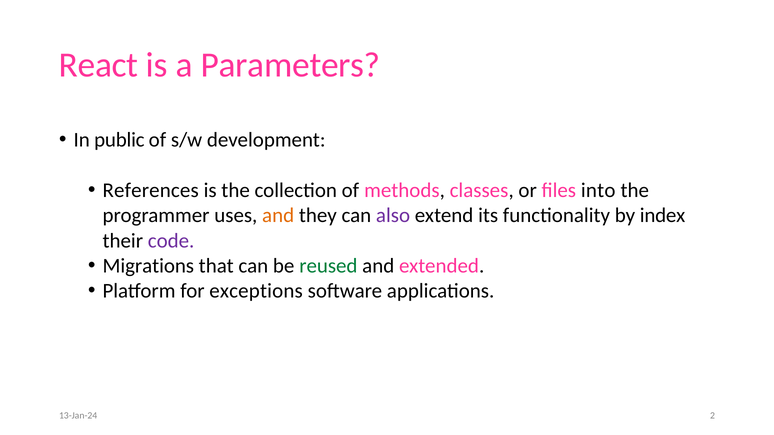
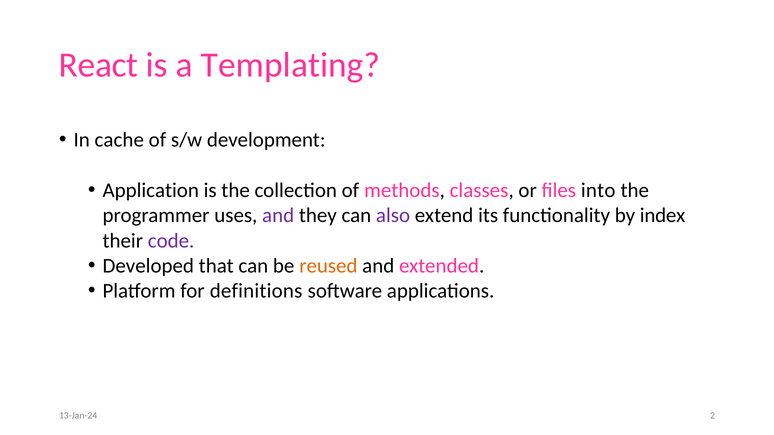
Parameters: Parameters -> Templating
public: public -> cache
References: References -> Application
and at (278, 216) colour: orange -> purple
Migrations: Migrations -> Developed
reused colour: green -> orange
exceptions: exceptions -> definitions
